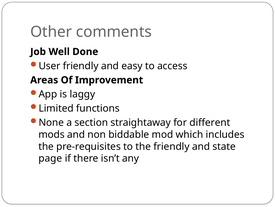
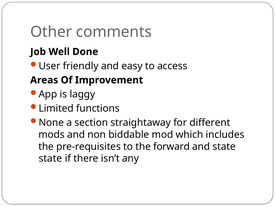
the friendly: friendly -> forward
page at (50, 158): page -> state
